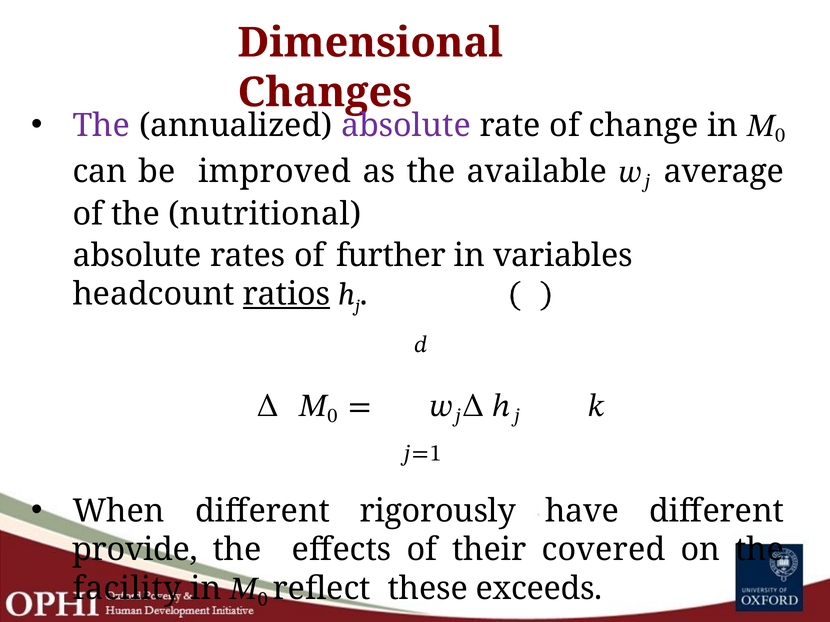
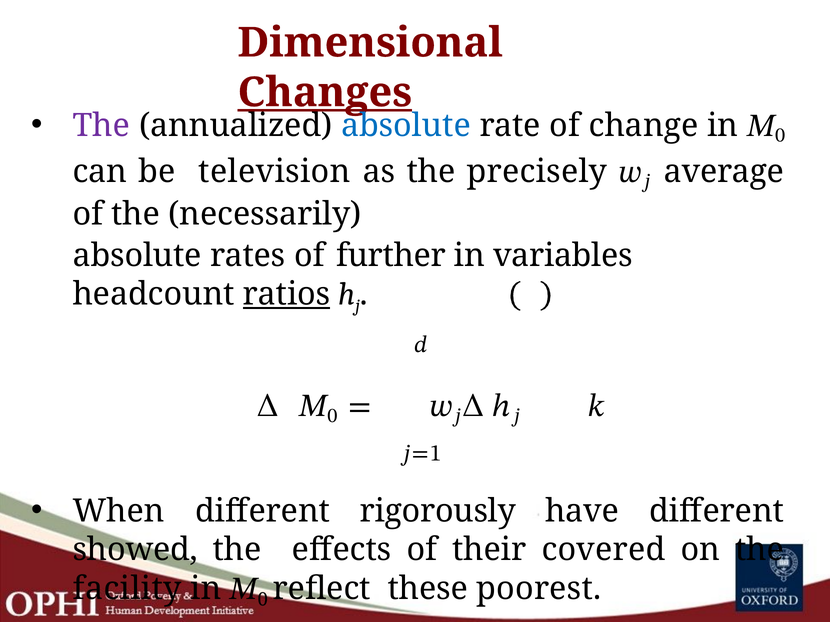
Changes underline: none -> present
absolute at (406, 126) colour: purple -> blue
improved: improved -> television
available: available -> precisely
nutritional: nutritional -> necessarily
provide: provide -> showed
exceeds: exceeds -> poorest
